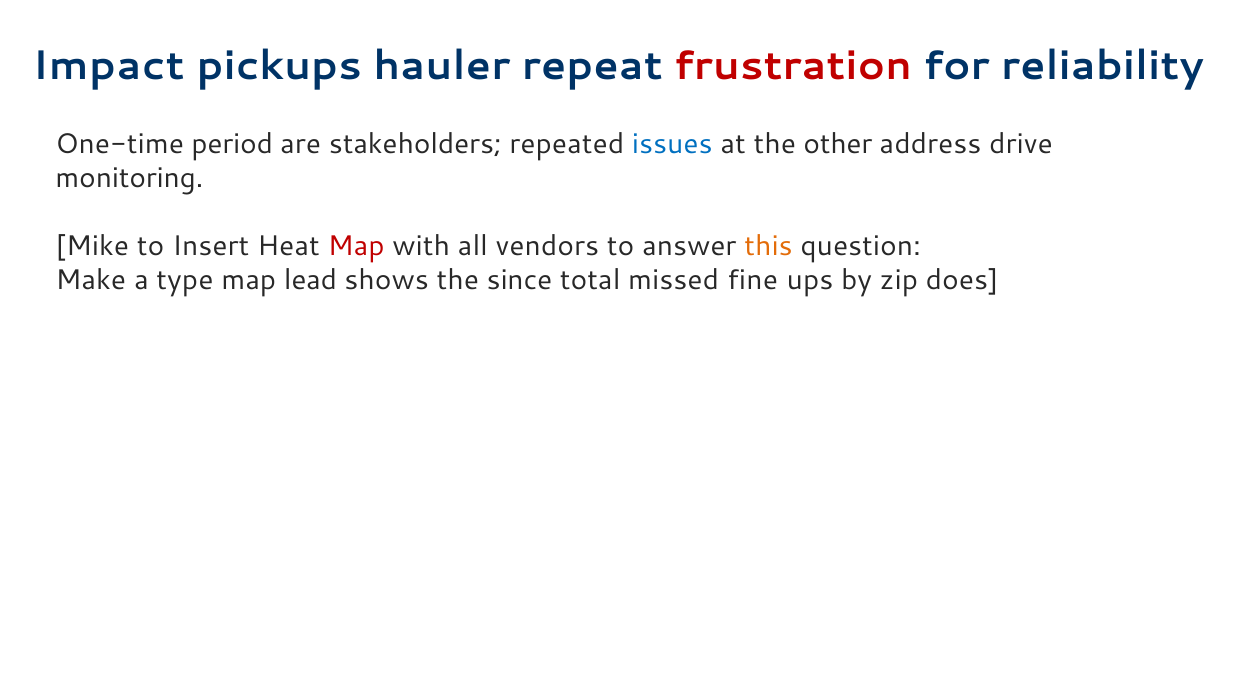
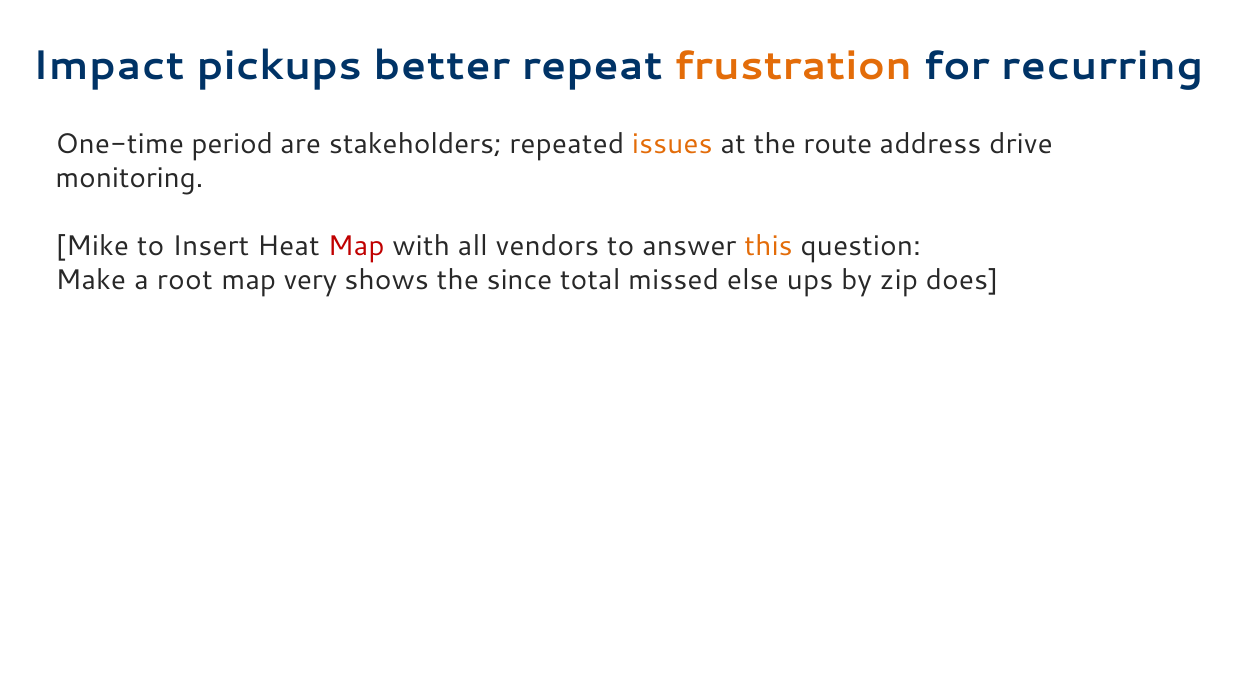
hauler: hauler -> better
frustration colour: red -> orange
reliability: reliability -> recurring
issues colour: blue -> orange
other: other -> route
type: type -> root
lead: lead -> very
fine: fine -> else
